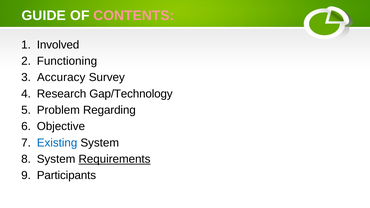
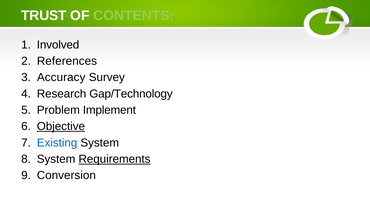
GUIDE: GUIDE -> TRUST
CONTENTS colour: pink -> light green
Functioning: Functioning -> References
Regarding: Regarding -> Implement
Objective underline: none -> present
Participants: Participants -> Conversion
